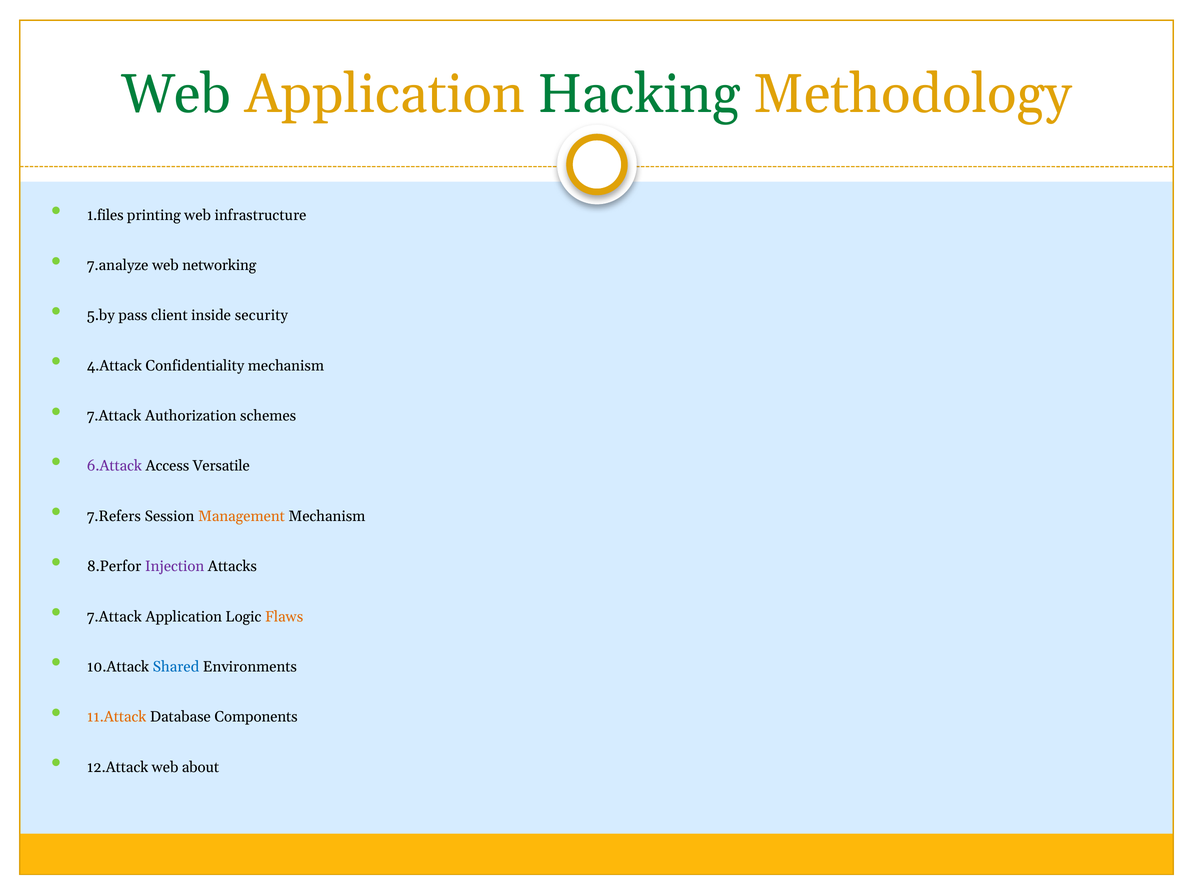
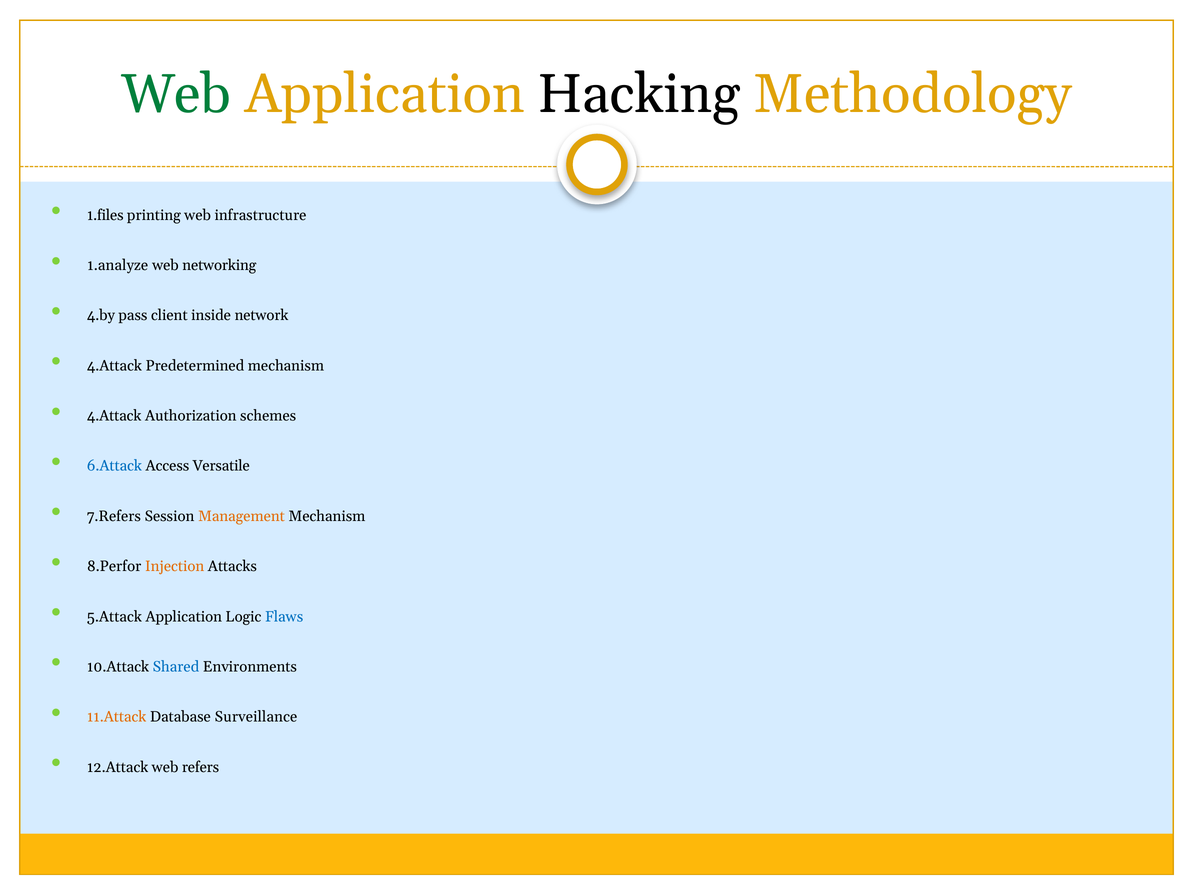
Hacking colour: green -> black
7.analyze: 7.analyze -> 1.analyze
5.by: 5.by -> 4.by
security: security -> network
Confidentiality: Confidentiality -> Predetermined
7.Attack at (114, 416): 7.Attack -> 4.Attack
6.Attack colour: purple -> blue
Injection colour: purple -> orange
7.Attack at (114, 617): 7.Attack -> 5.Attack
Flaws colour: orange -> blue
Components: Components -> Surveillance
about: about -> refers
